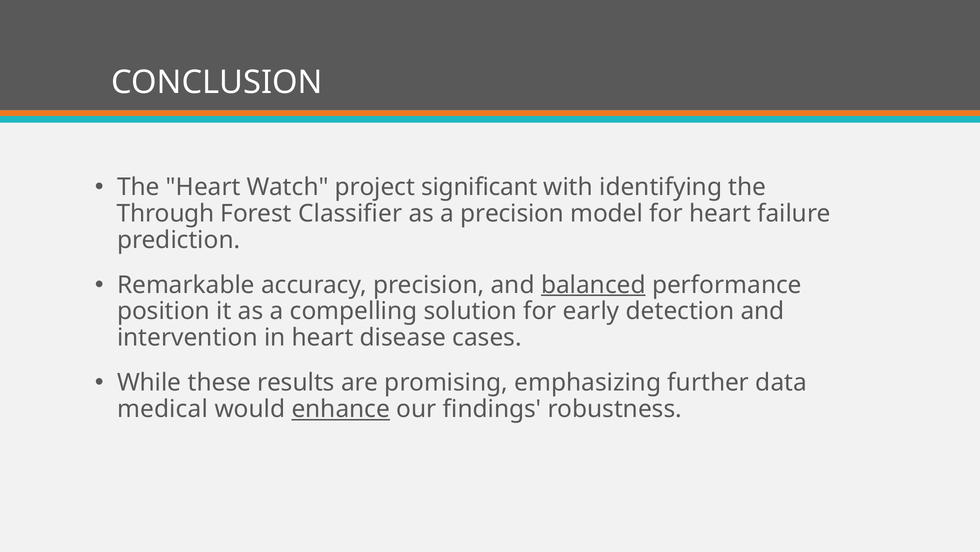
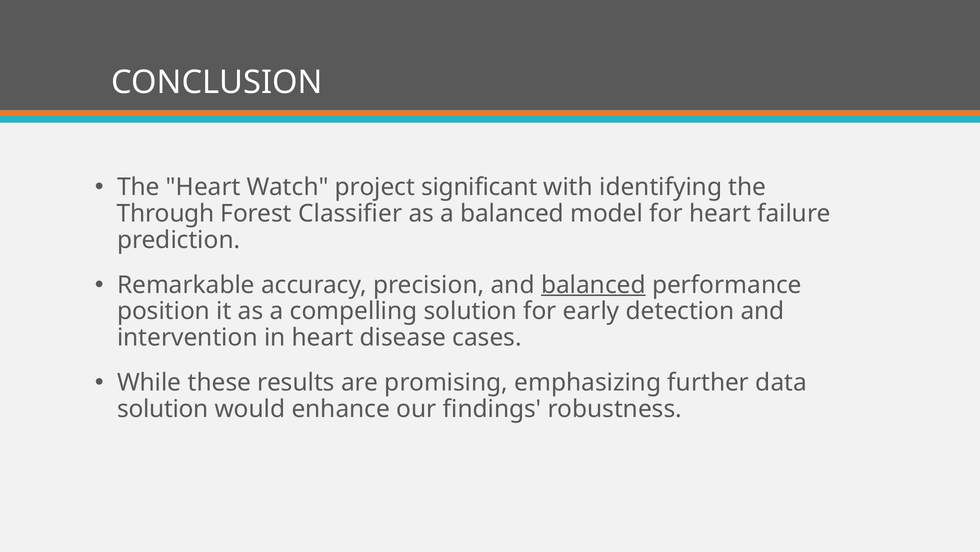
a precision: precision -> balanced
medical at (163, 409): medical -> solution
enhance underline: present -> none
